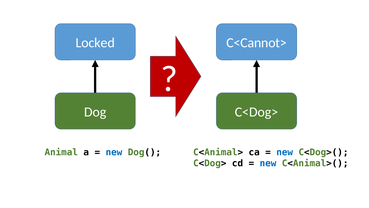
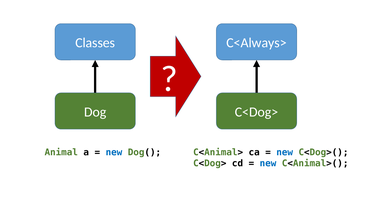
Locked: Locked -> Classes
C<Cannot>: C<Cannot> -> C<Always>
